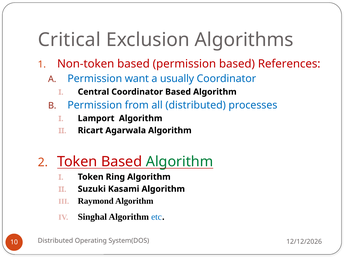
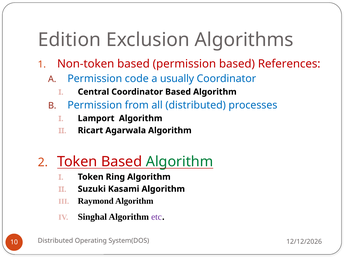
Critical: Critical -> Edition
want: want -> code
etc colour: blue -> purple
